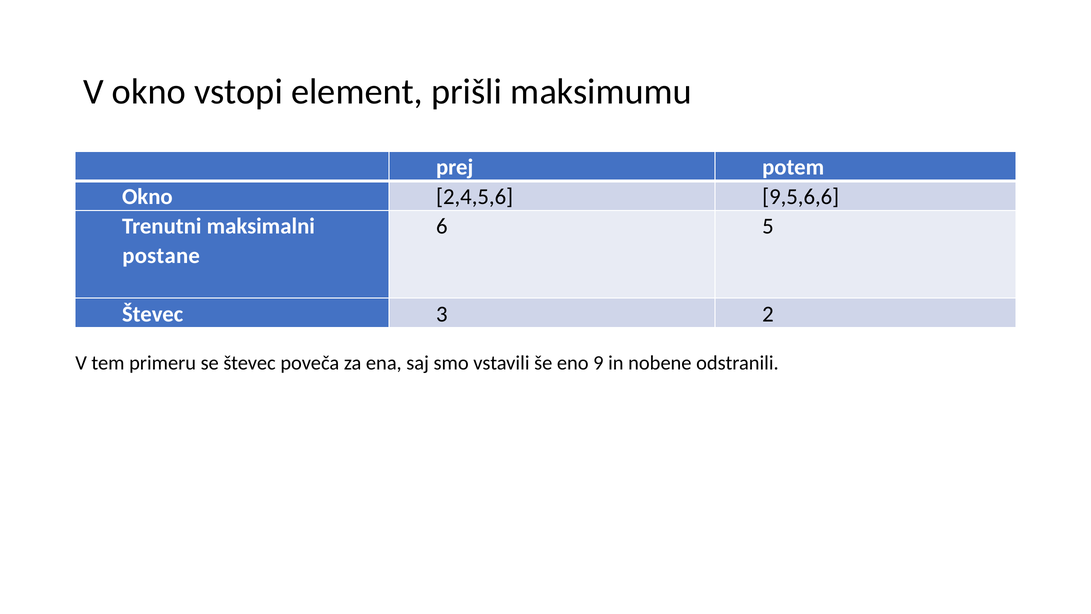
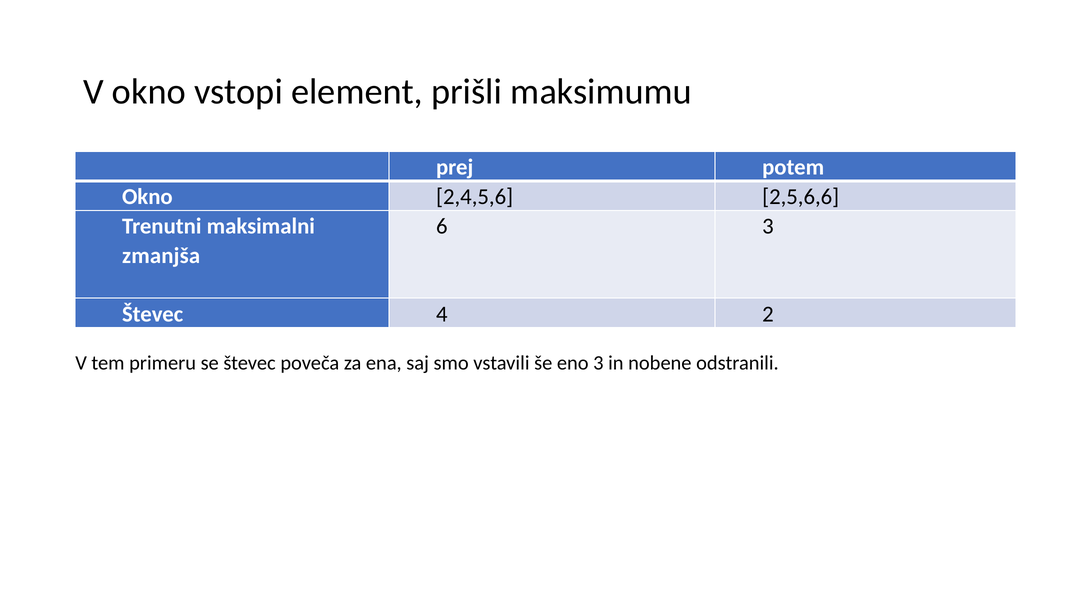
9,5,6,6: 9,5,6,6 -> 2,5,6,6
6 5: 5 -> 3
postane: postane -> zmanjša
3: 3 -> 4
eno 9: 9 -> 3
